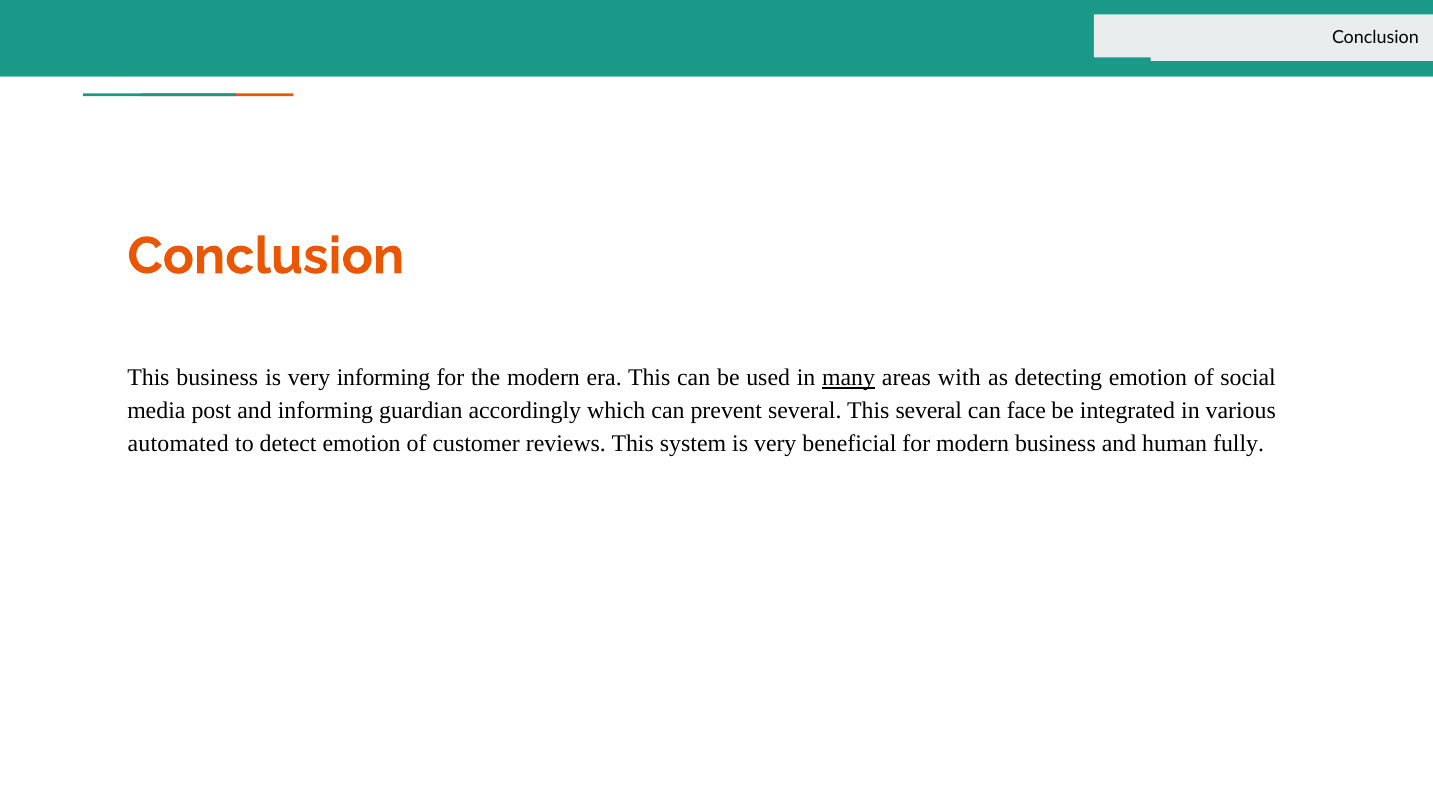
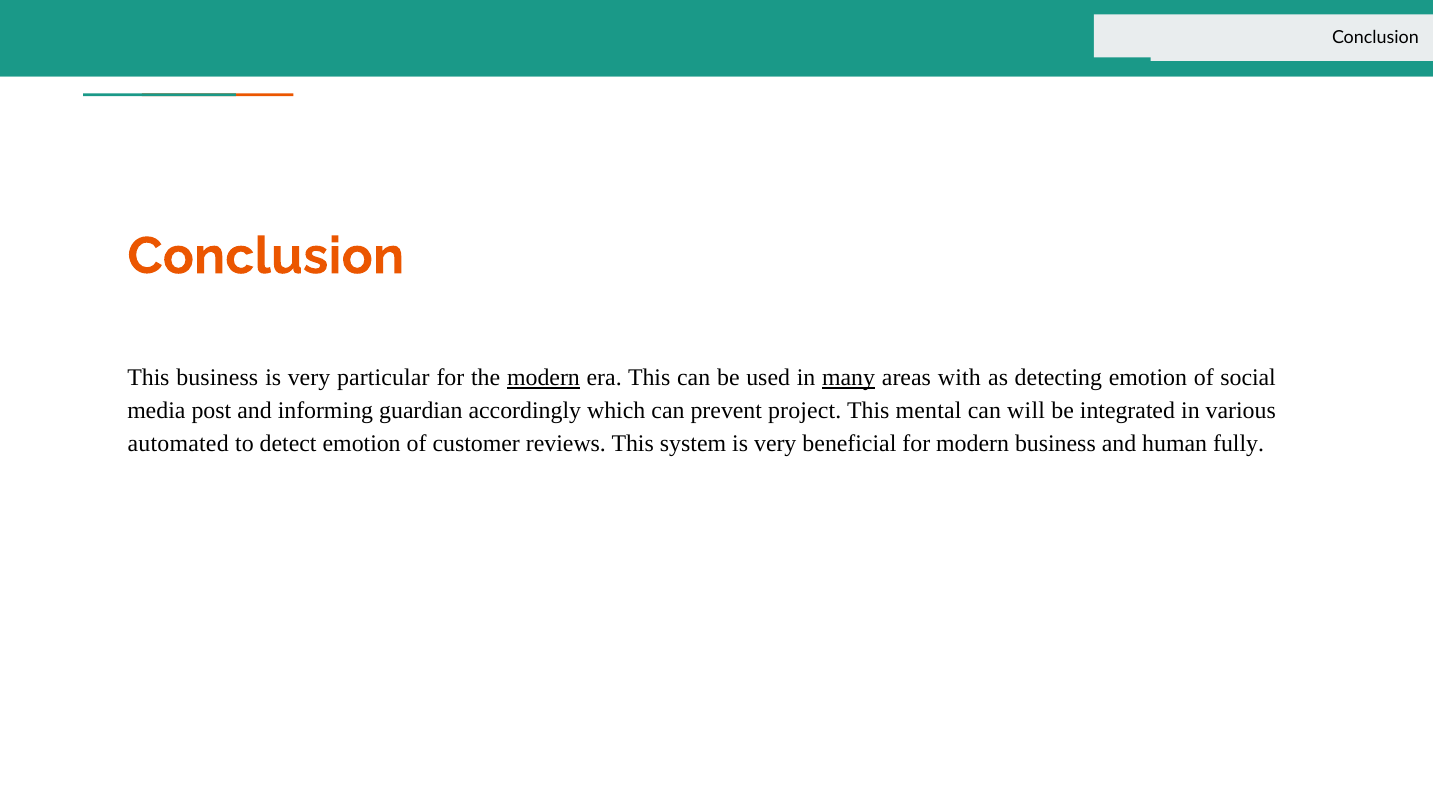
very informing: informing -> particular
modern at (544, 378) underline: none -> present
prevent several: several -> project
This several: several -> mental
face: face -> will
